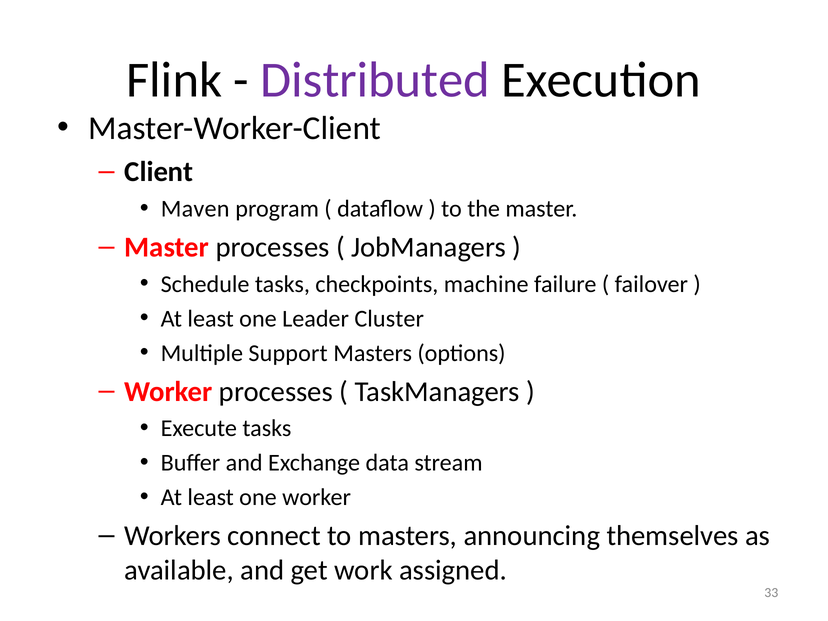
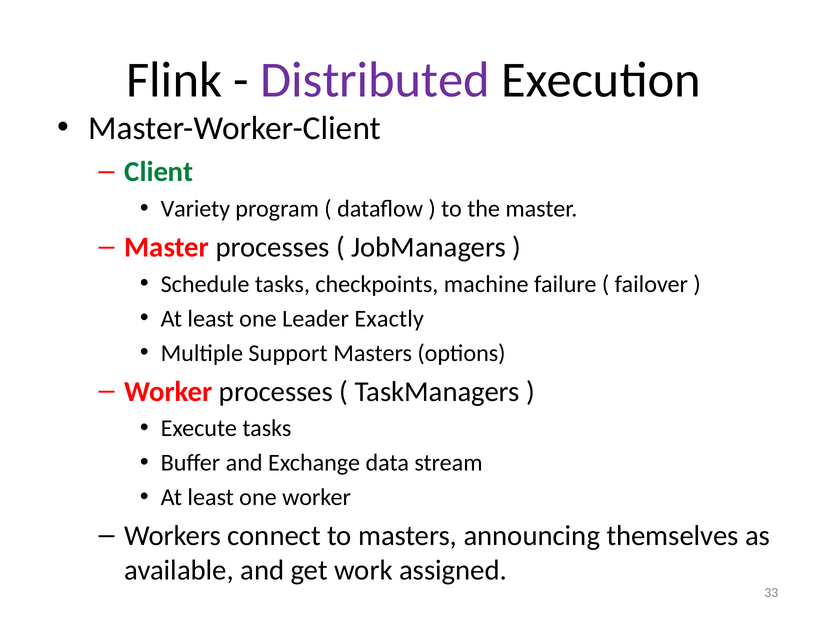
Client colour: black -> green
Maven: Maven -> Variety
Cluster: Cluster -> Exactly
